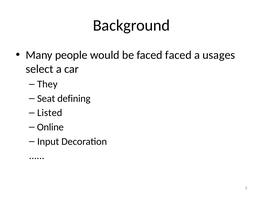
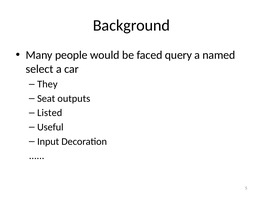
faced faced: faced -> query
usages: usages -> named
defining: defining -> outputs
Online: Online -> Useful
